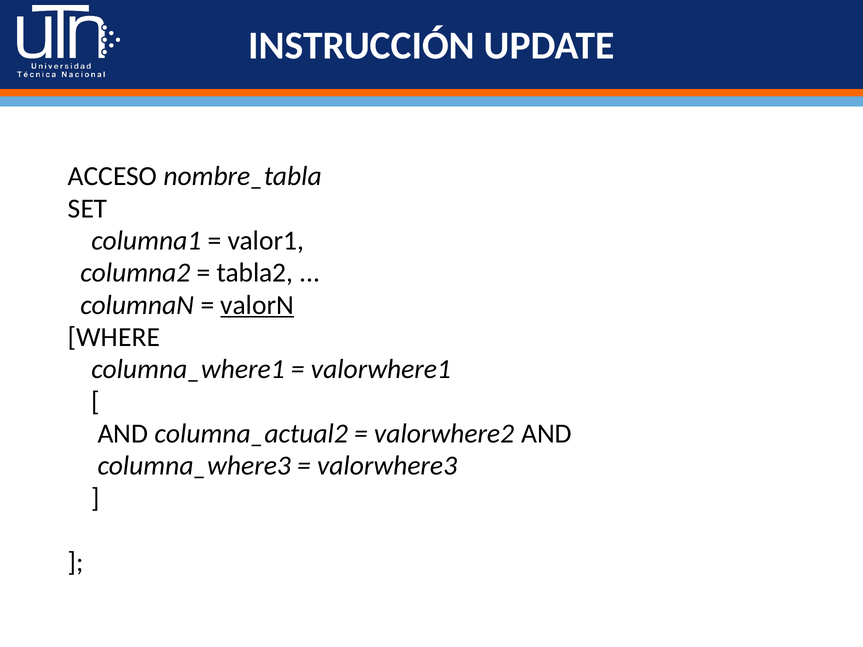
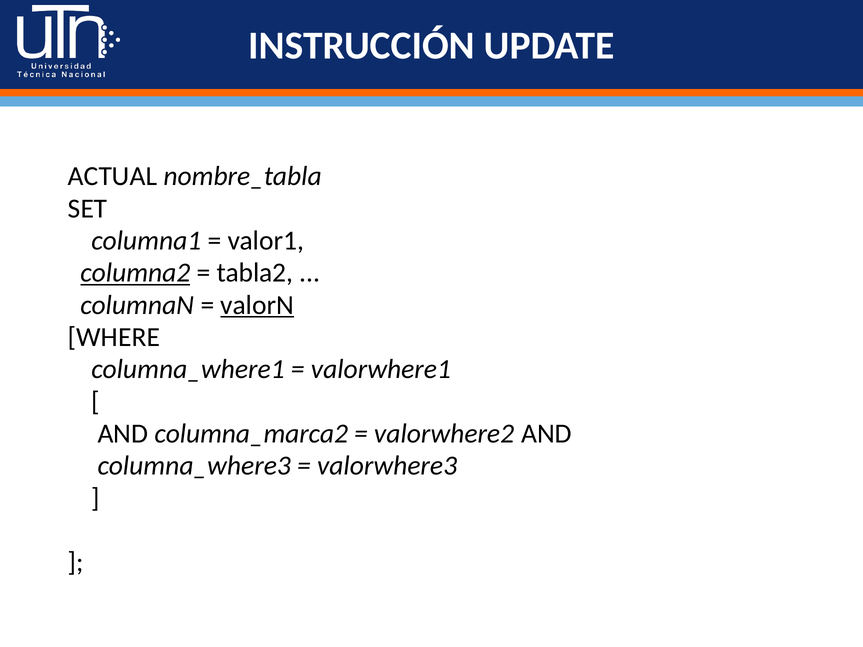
ACCESO: ACCESO -> ACTUAL
columna2 underline: none -> present
columna_actual2: columna_actual2 -> columna_marca2
